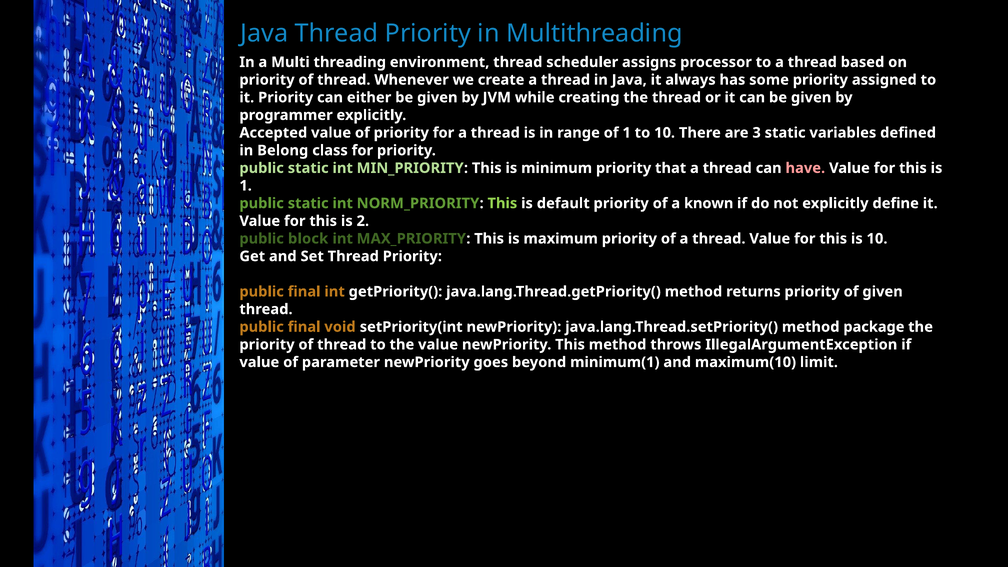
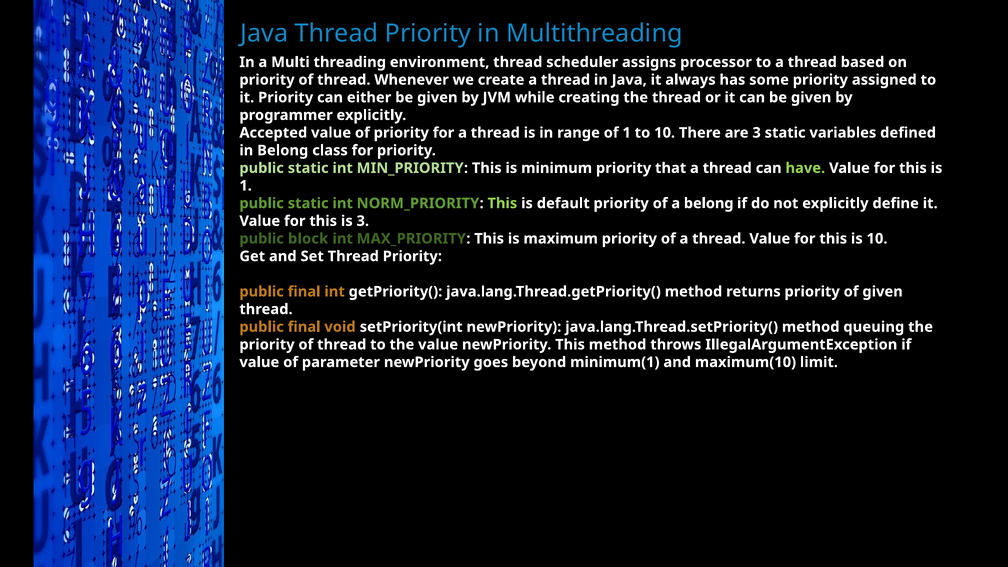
have colour: pink -> light green
a known: known -> belong
is 2: 2 -> 3
package: package -> queuing
